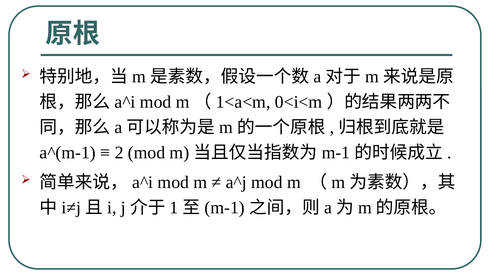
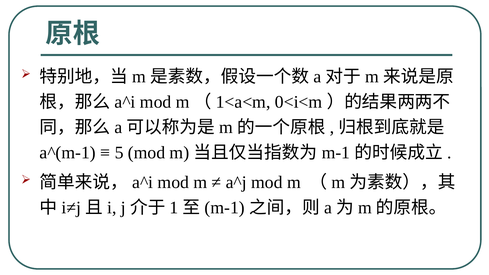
2: 2 -> 5
